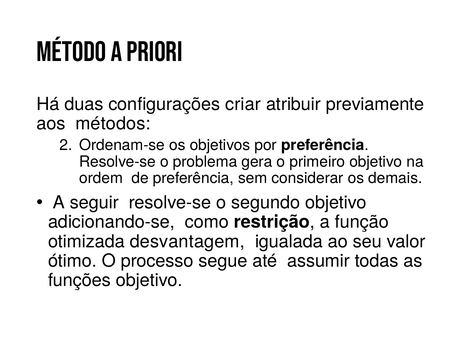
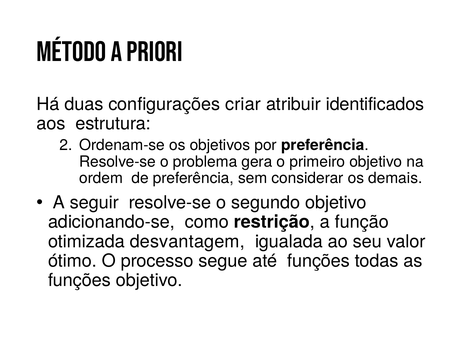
previamente: previamente -> identificados
métodos: métodos -> estrutura
até assumir: assumir -> funções
